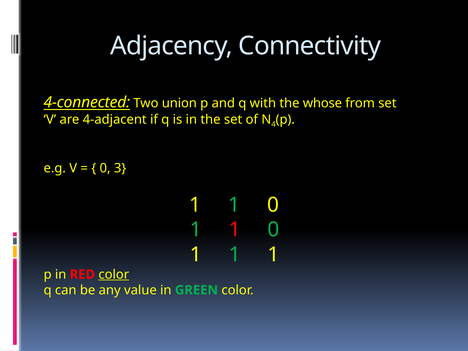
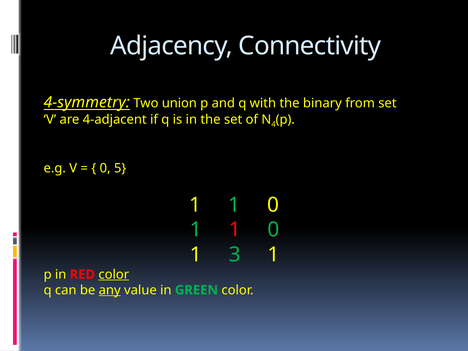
4-connected: 4-connected -> 4-symmetry
whose: whose -> binary
3: 3 -> 5
1 at (235, 255): 1 -> 3
any underline: none -> present
